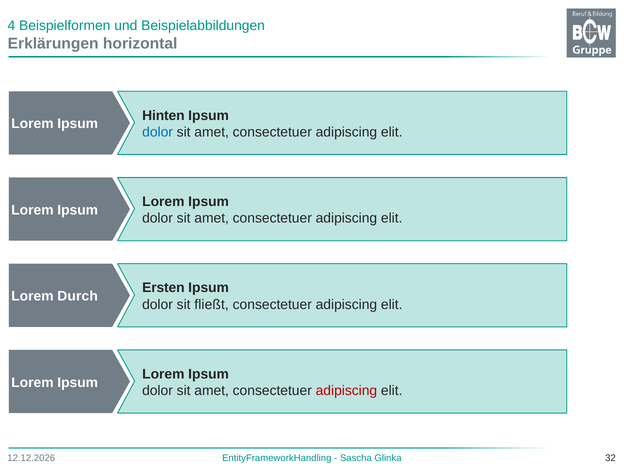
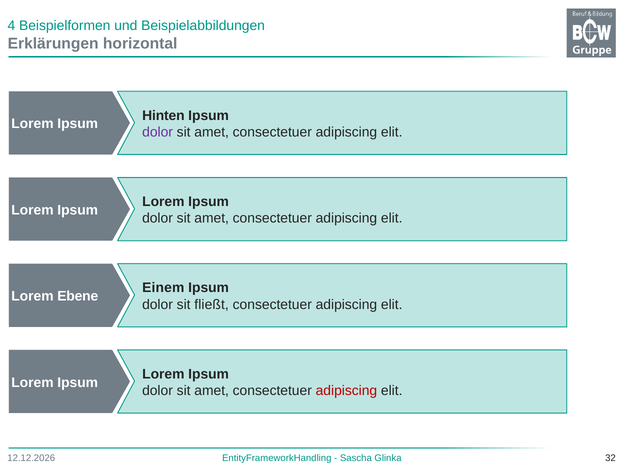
dolor at (158, 132) colour: blue -> purple
Ersten: Ersten -> Einem
Durch: Durch -> Ebene
